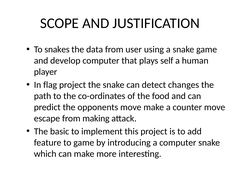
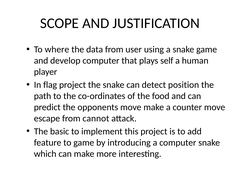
snakes: snakes -> where
changes: changes -> position
making: making -> cannot
